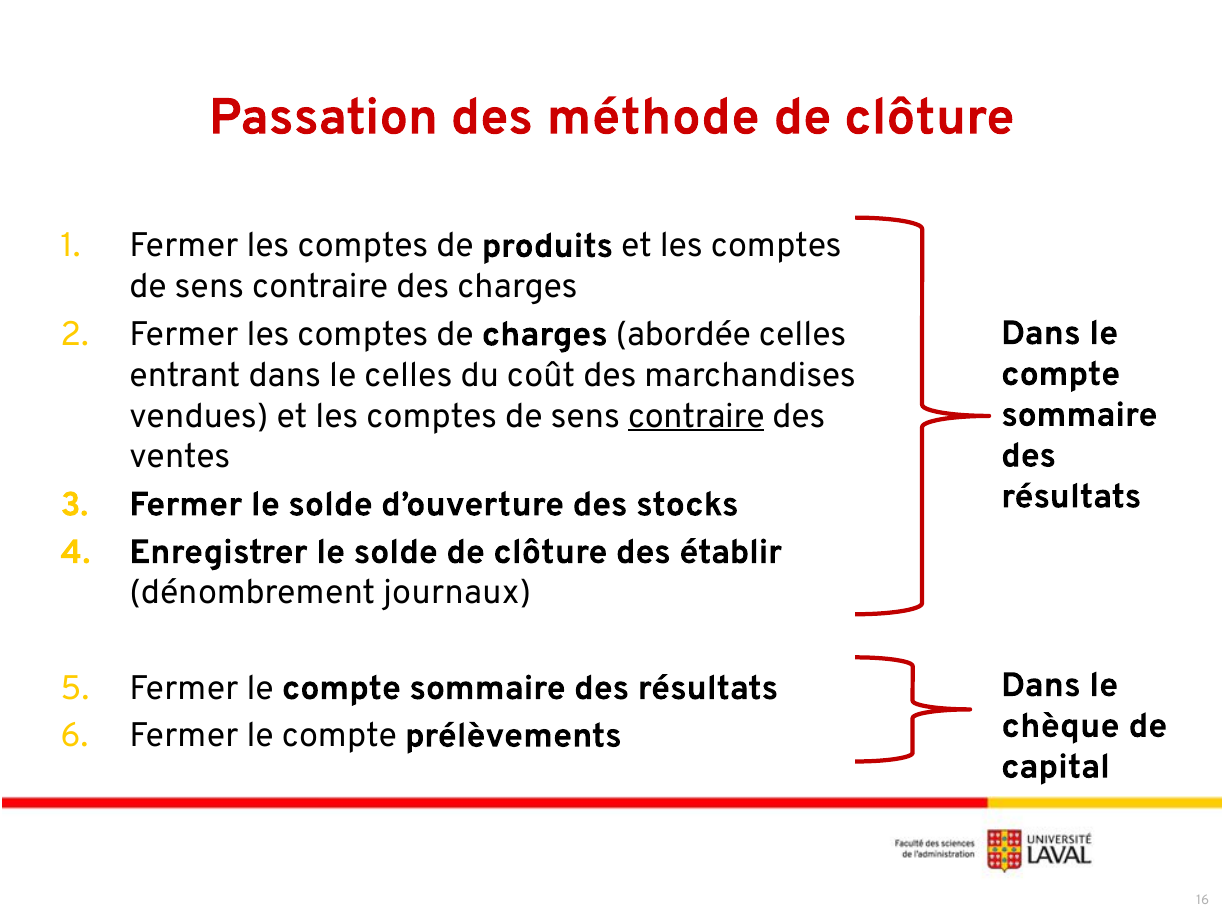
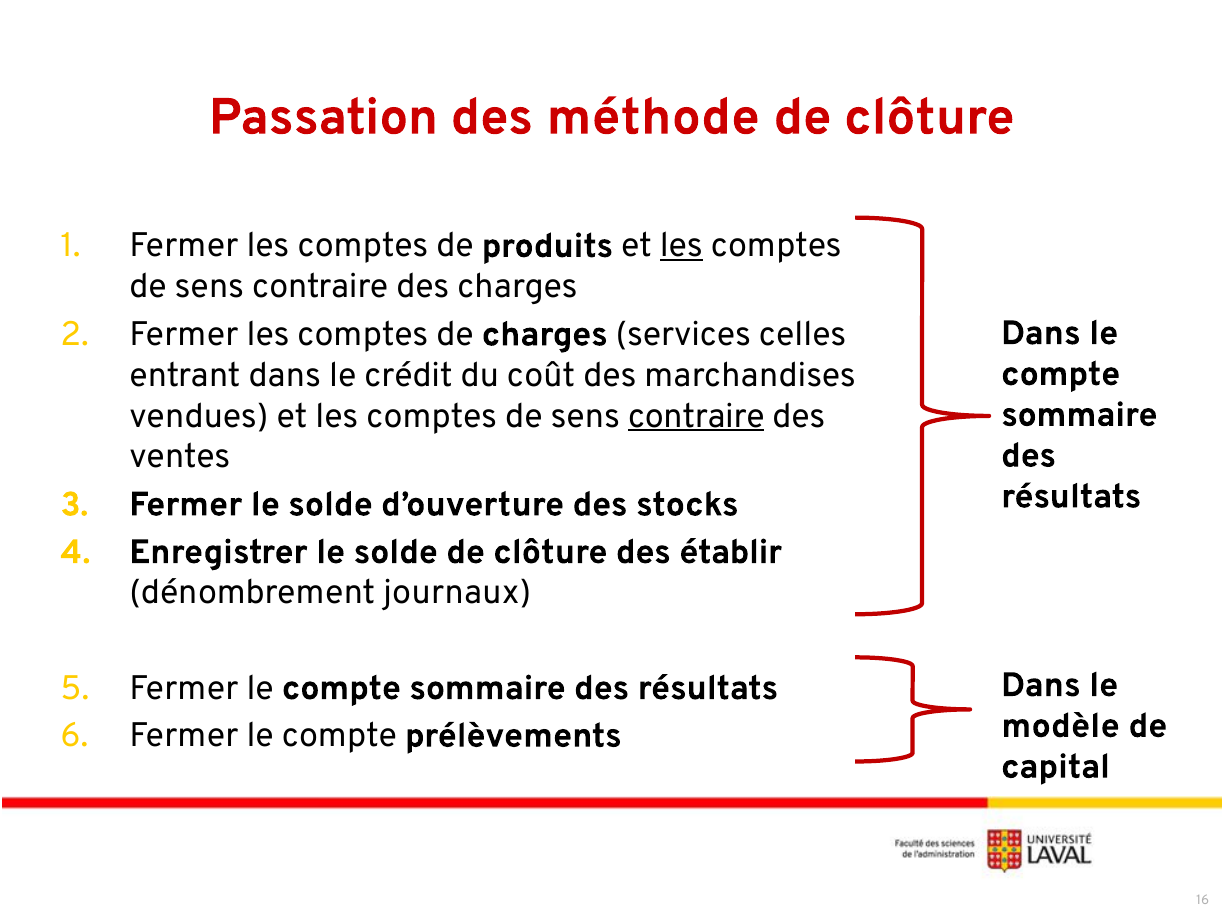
les at (681, 246) underline: none -> present
abordée: abordée -> services
le celles: celles -> crédit
chèque: chèque -> modèle
